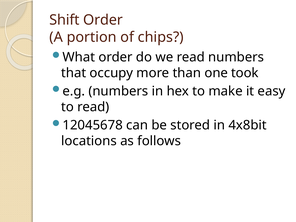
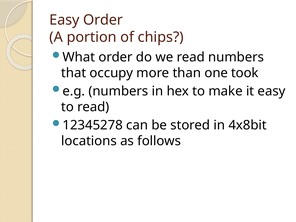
Shift at (64, 20): Shift -> Easy
12045678: 12045678 -> 12345278
